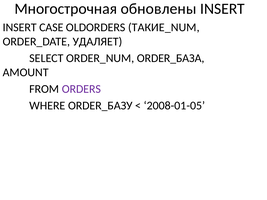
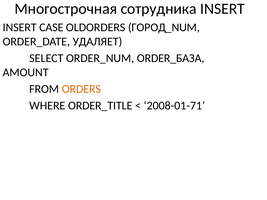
обновлены: обновлены -> сотрудника
ТАКИЕ_NUM: ТАКИЕ_NUM -> ГОРОД_NUM
ORDERS colour: purple -> orange
ORDER_БАЗУ: ORDER_БАЗУ -> ORDER_TITLE
2008-01-05: 2008-01-05 -> 2008-01-71
